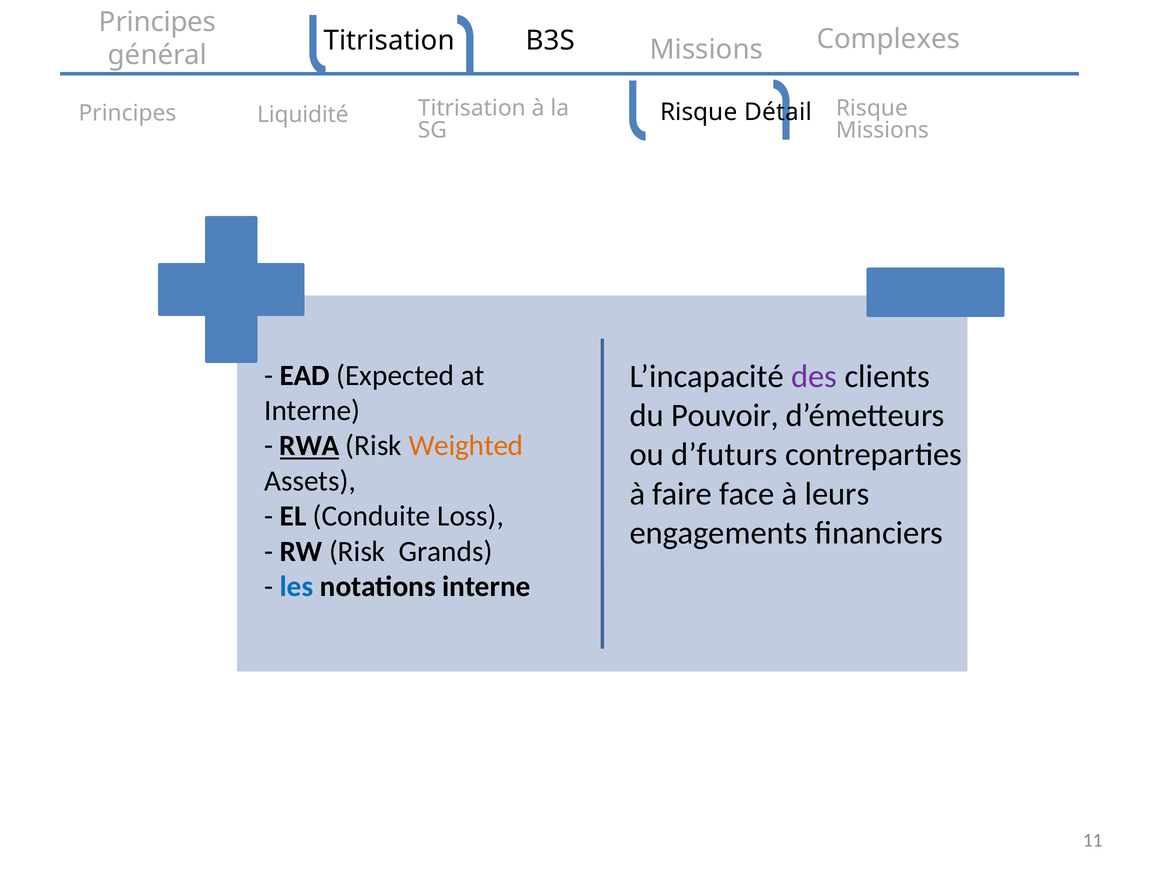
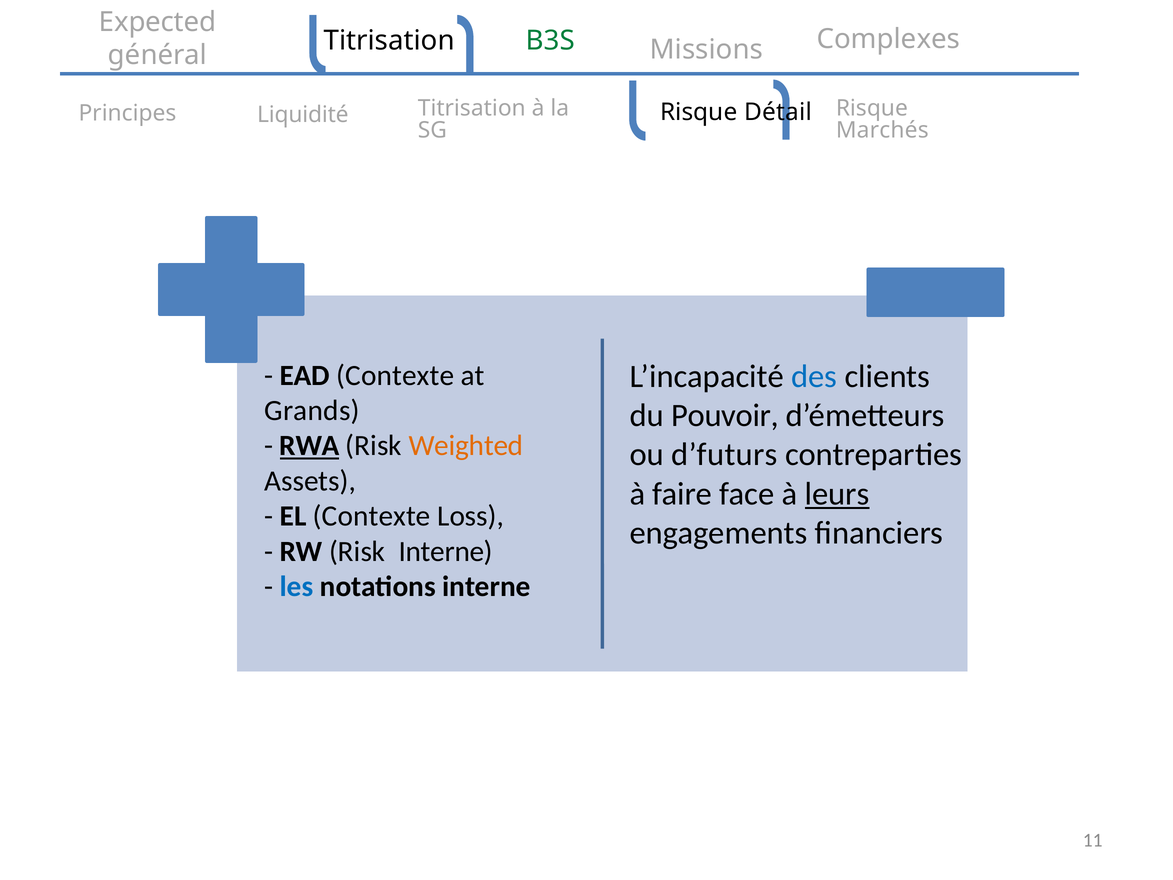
Principes at (158, 22): Principes -> Expected
B3S colour: black -> green
Missions at (882, 130): Missions -> Marchés
des colour: purple -> blue
EAD Expected: Expected -> Contexte
Interne at (312, 410): Interne -> Grands
leurs underline: none -> present
EL Conduite: Conduite -> Contexte
Risk Grands: Grands -> Interne
